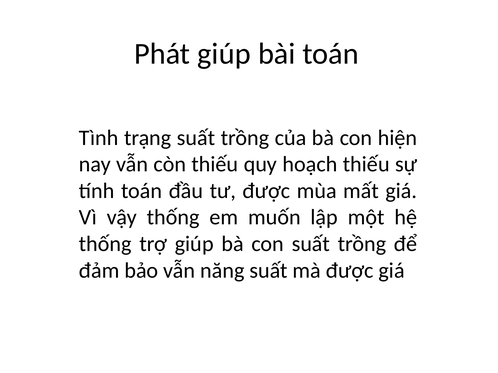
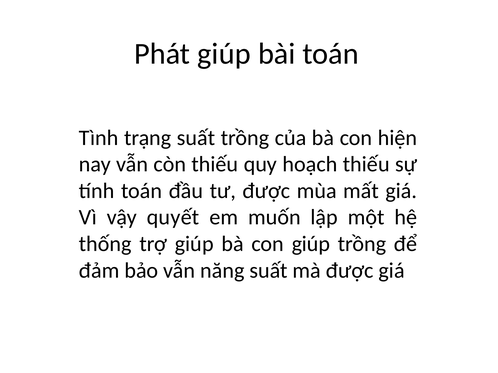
vậy thống: thống -> quyết
con suất: suất -> giúp
